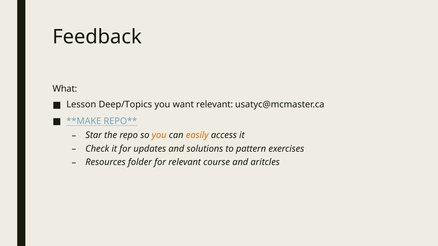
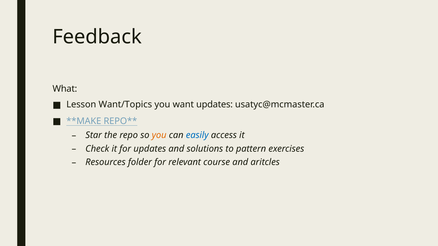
Deep/Topics: Deep/Topics -> Want/Topics
want relevant: relevant -> updates
easily colour: orange -> blue
